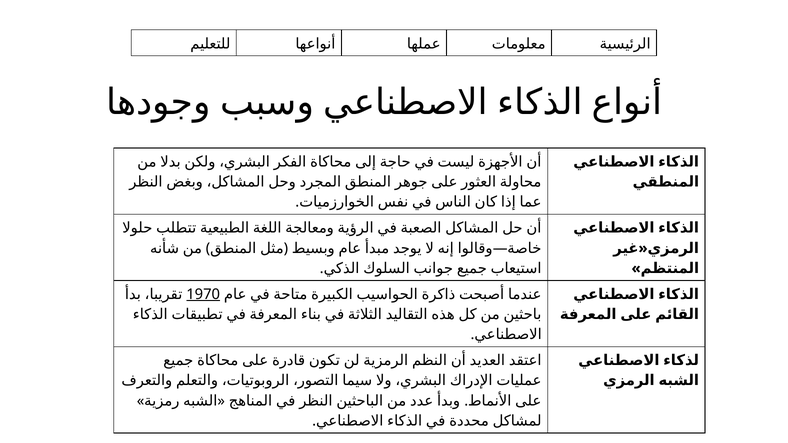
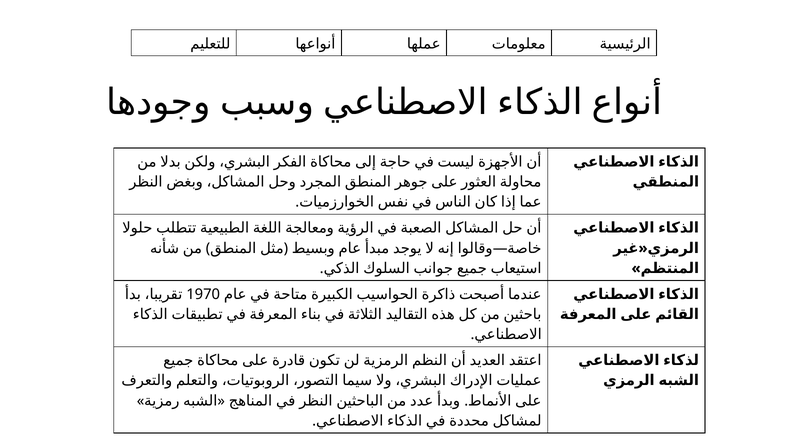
1970 underline: present -> none
